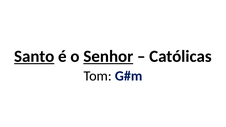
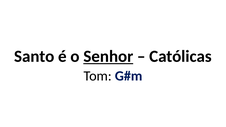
Santo underline: present -> none
